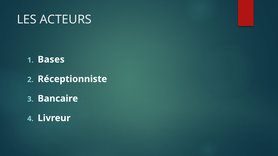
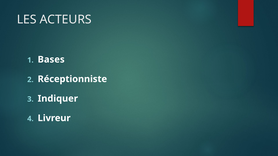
Bancaire: Bancaire -> Indiquer
